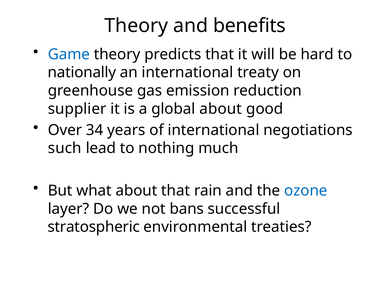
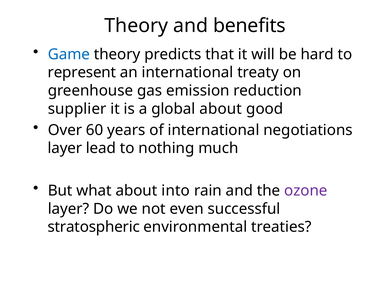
nationally: nationally -> represent
34: 34 -> 60
such at (65, 148): such -> layer
about that: that -> into
ozone colour: blue -> purple
bans: bans -> even
